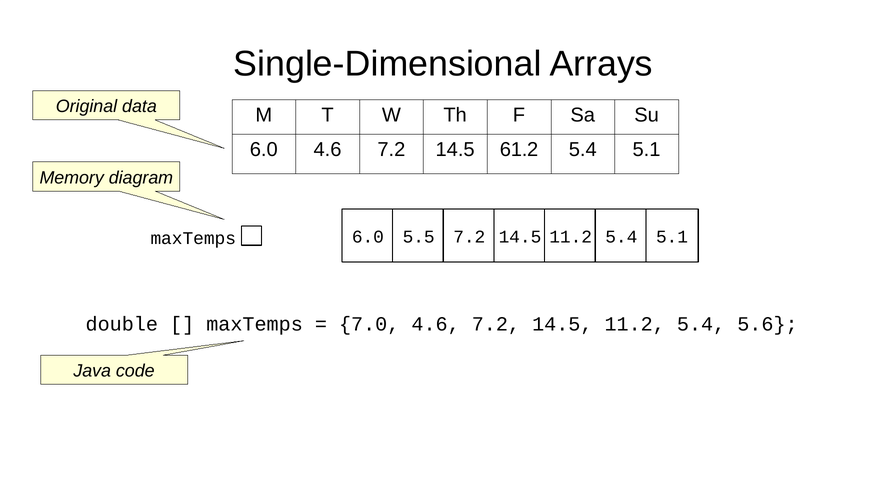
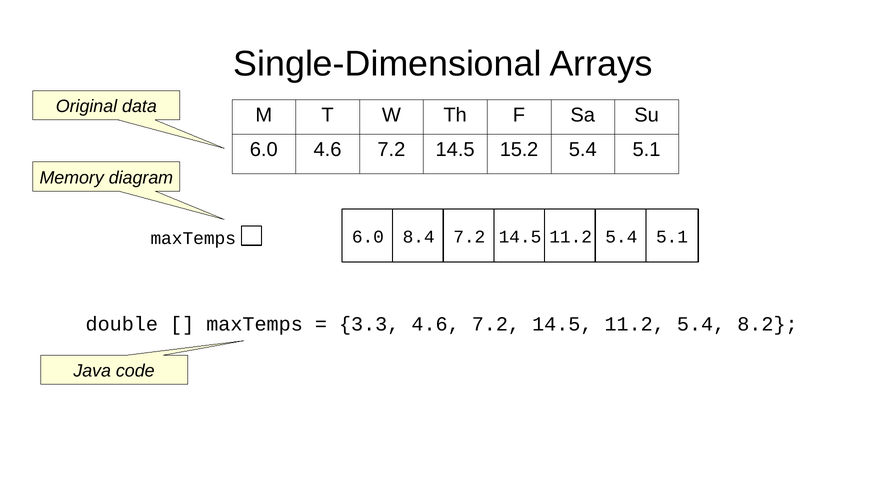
61.2: 61.2 -> 15.2
5.5: 5.5 -> 8.4
7.0: 7.0 -> 3.3
5.6: 5.6 -> 8.2
